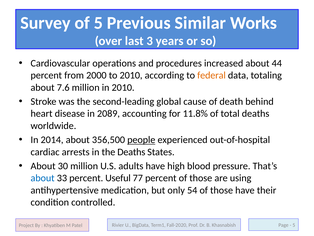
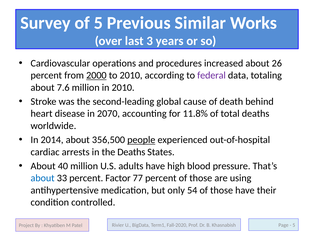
44: 44 -> 26
2000 underline: none -> present
federal colour: orange -> purple
2089: 2089 -> 2070
30: 30 -> 40
Useful: Useful -> Factor
